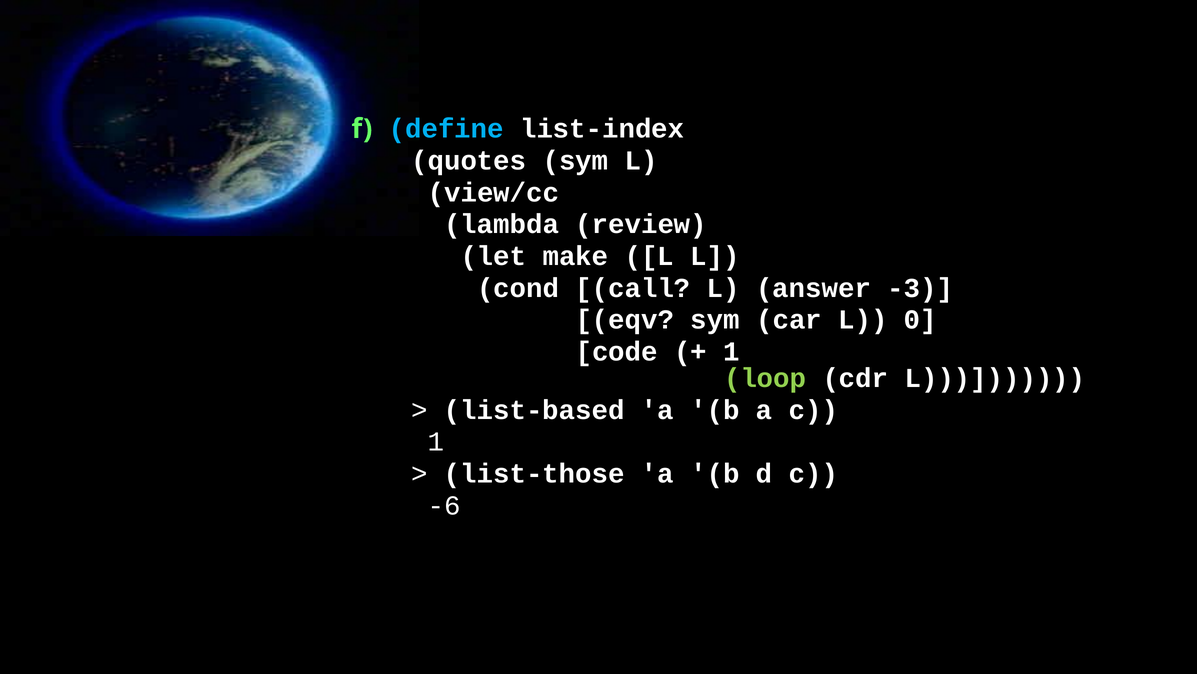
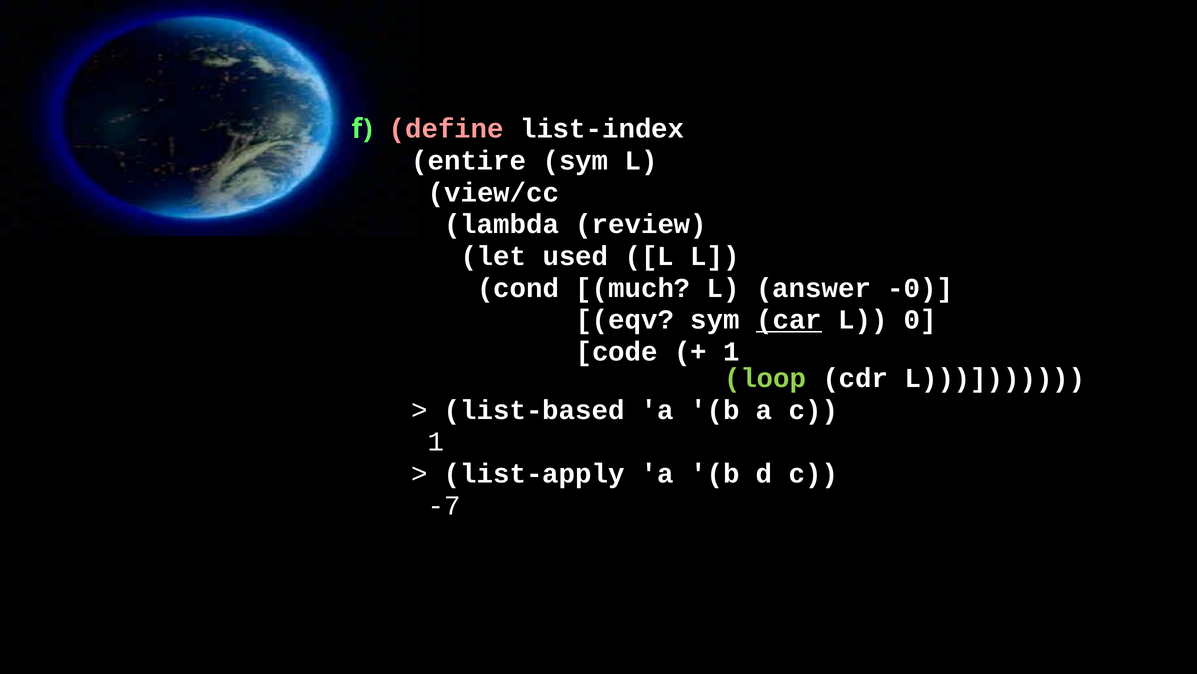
define colour: light blue -> pink
quotes: quotes -> entire
make: make -> used
call: call -> much
-3: -3 -> -0
car underline: none -> present
list-those: list-those -> list-apply
-6: -6 -> -7
